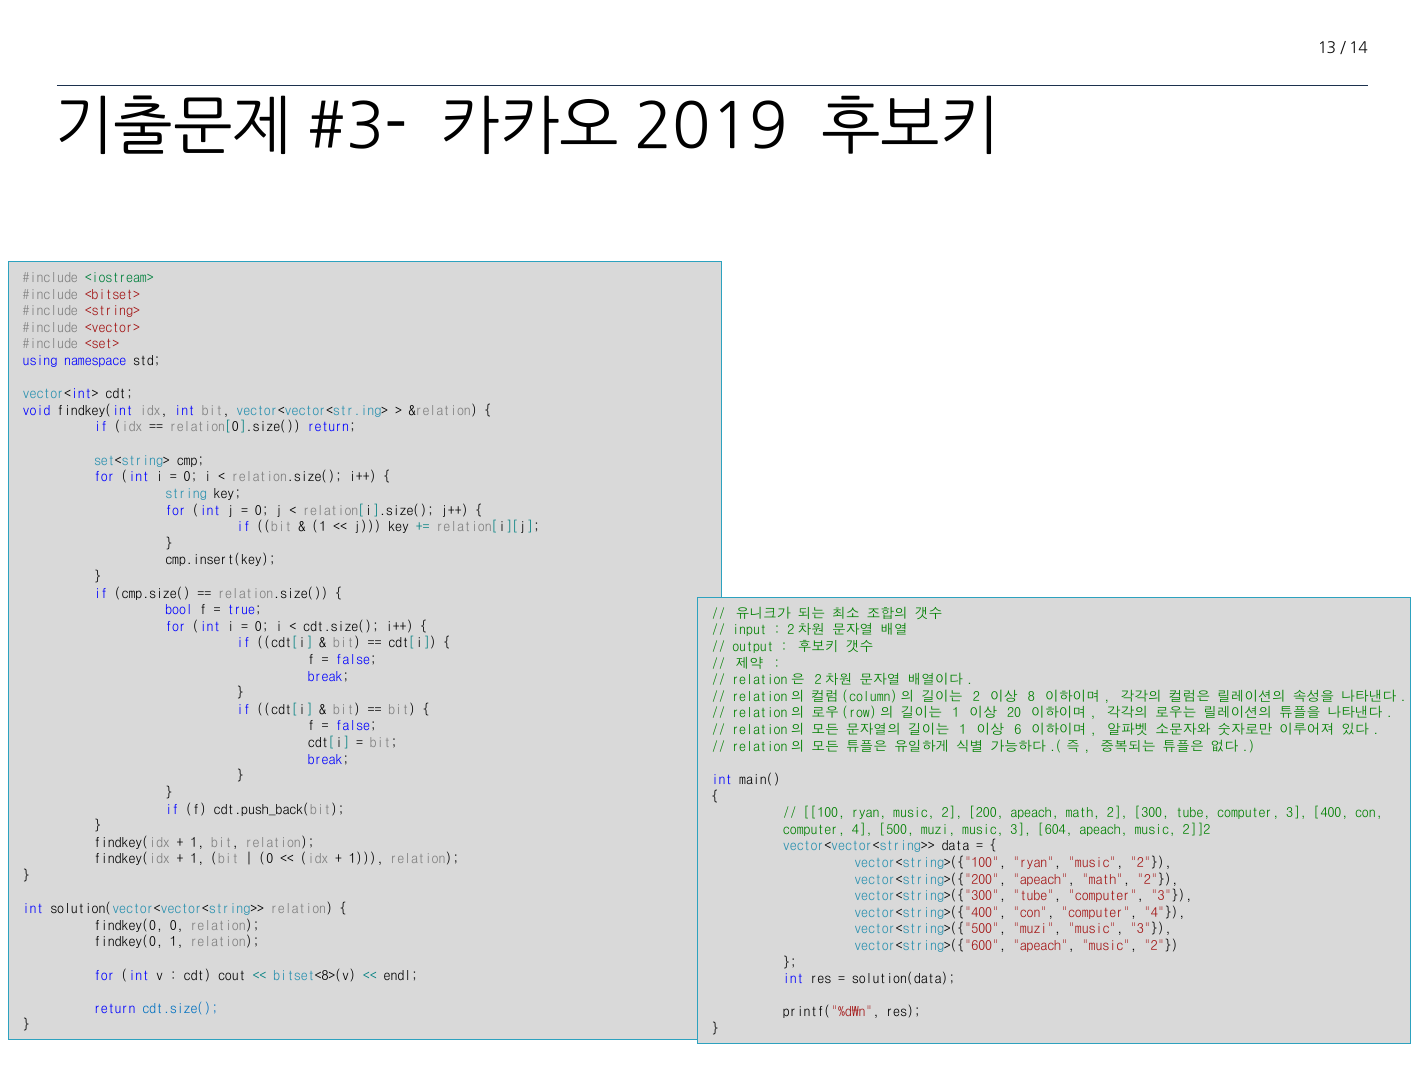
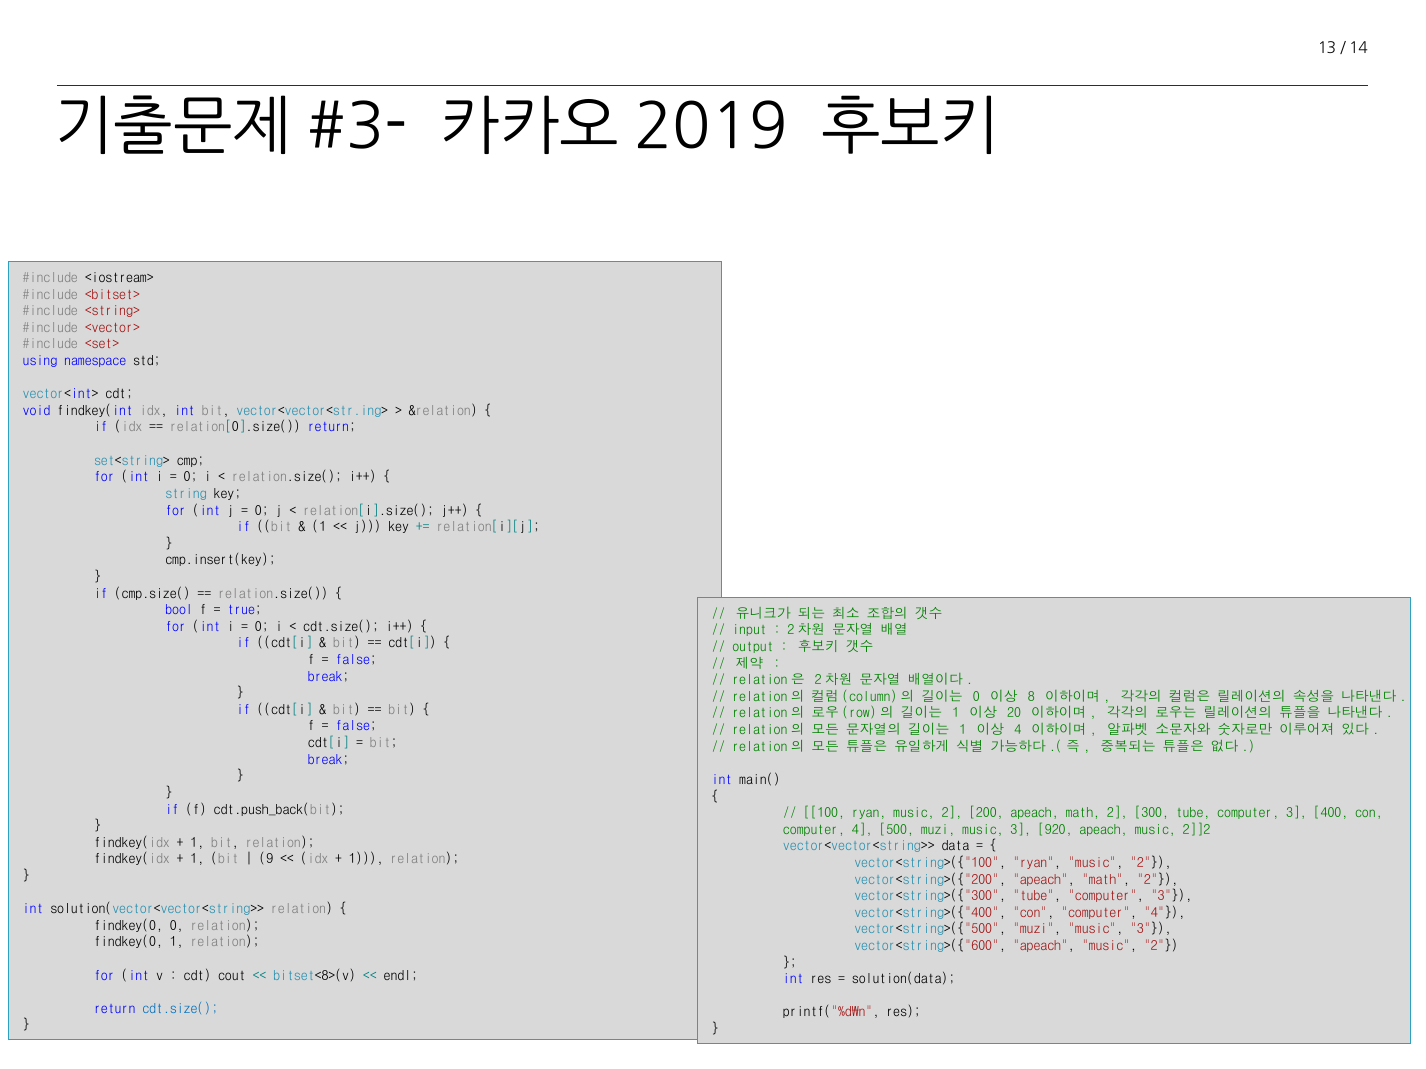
<iostream> colour: green -> black
2 at (976, 697): 2 -> 0
6 at (1018, 730): 6 -> 4
604: 604 -> 920
0 at (266, 860): 0 -> 9
